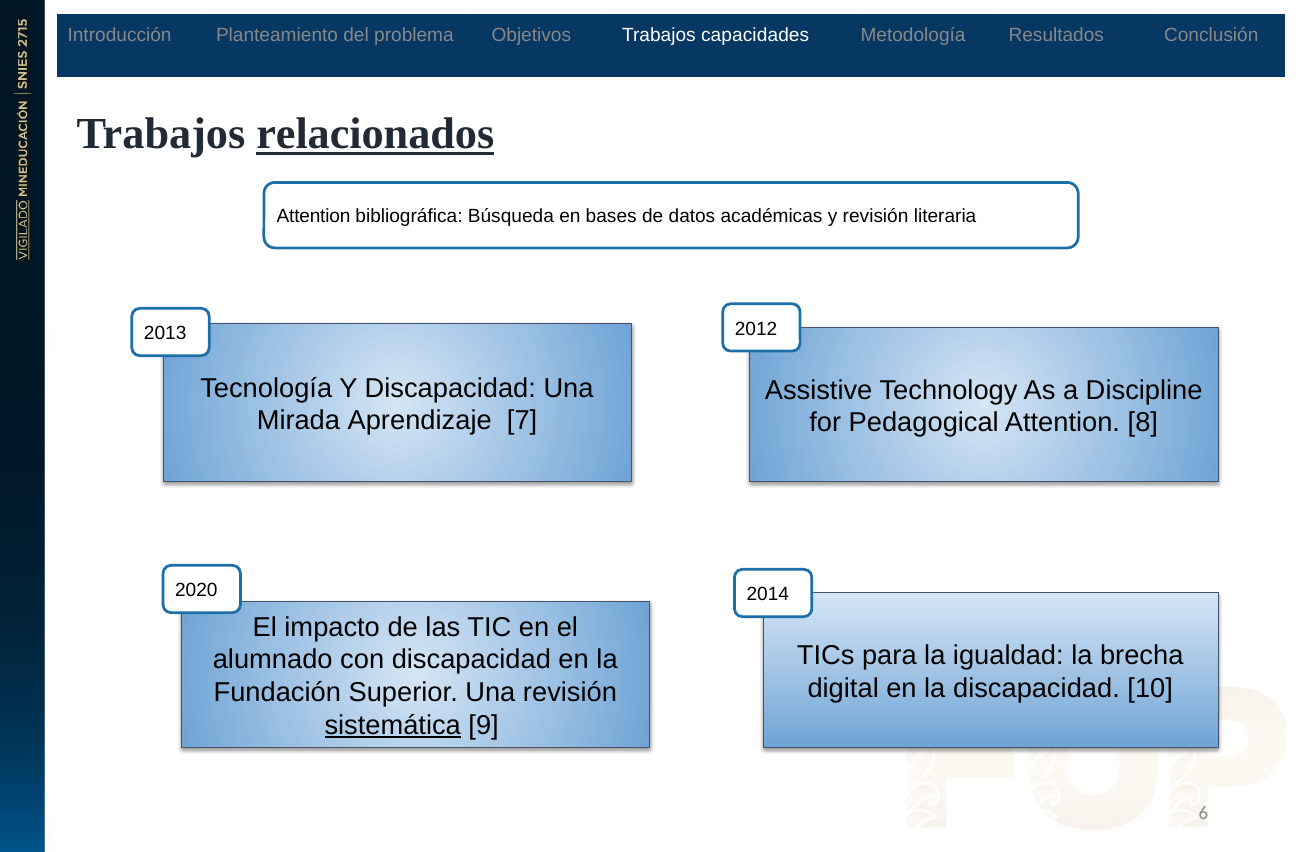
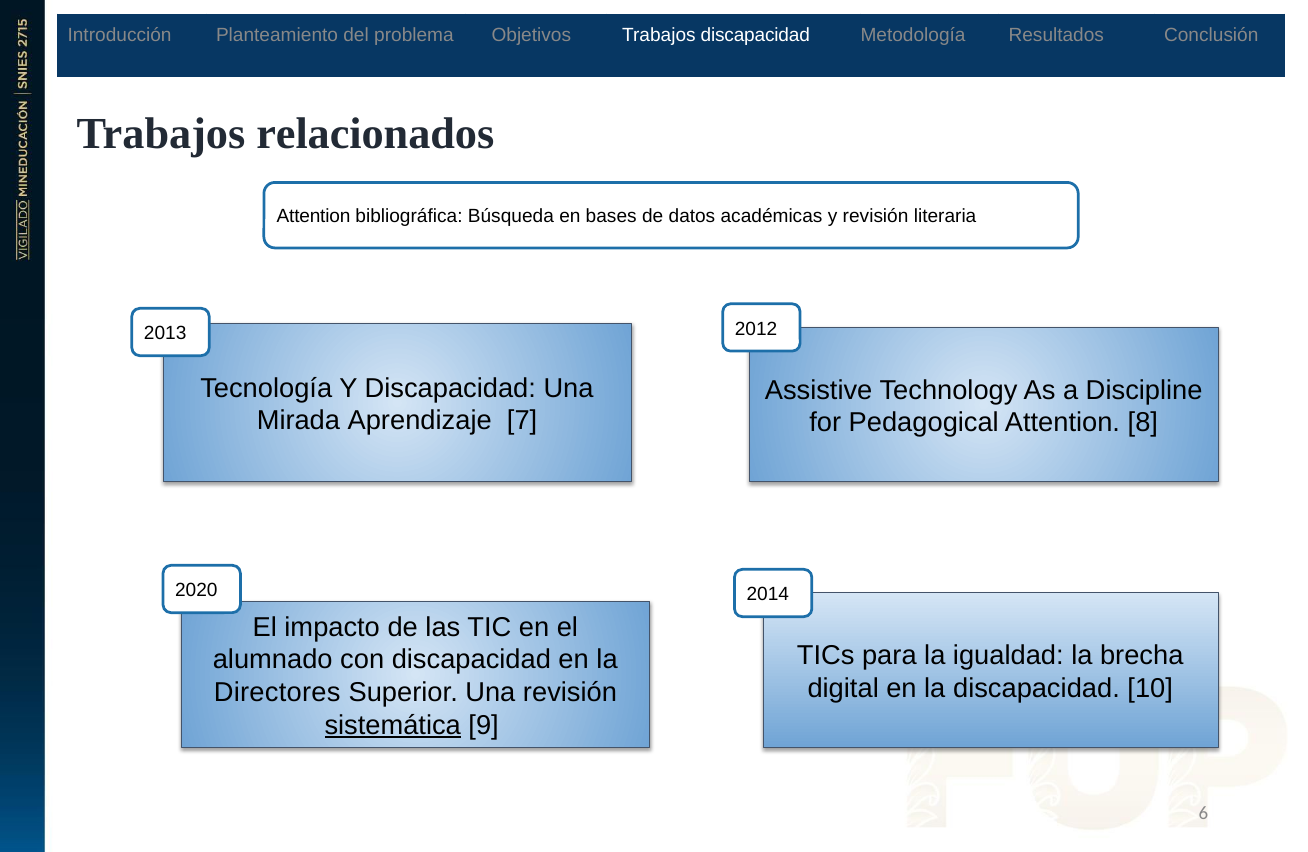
Trabajos capacidades: capacidades -> discapacidad
relacionados underline: present -> none
Fundación: Fundación -> Directores
